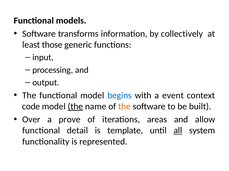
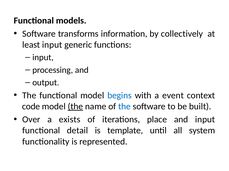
least those: those -> input
the at (124, 107) colour: orange -> blue
prove: prove -> exists
areas: areas -> place
and allow: allow -> input
all underline: present -> none
